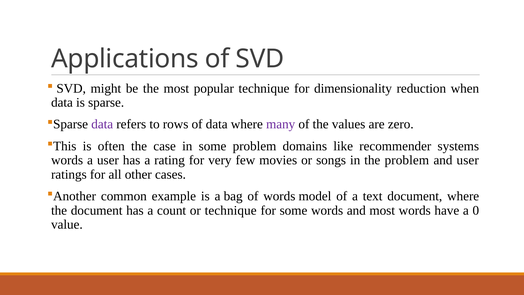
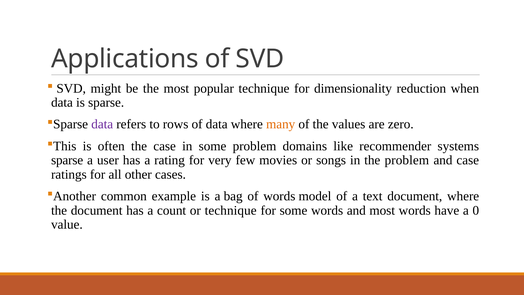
many colour: purple -> orange
words at (67, 160): words -> sparse
and user: user -> case
